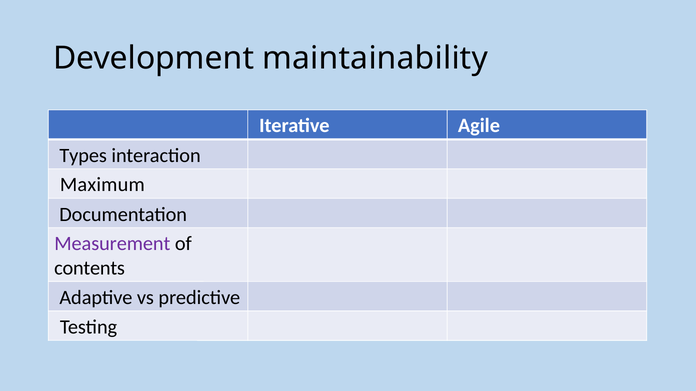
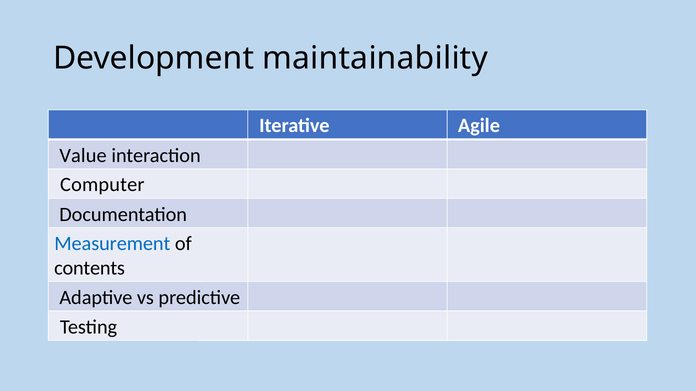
Types: Types -> Value
Maximum: Maximum -> Computer
Measurement colour: purple -> blue
